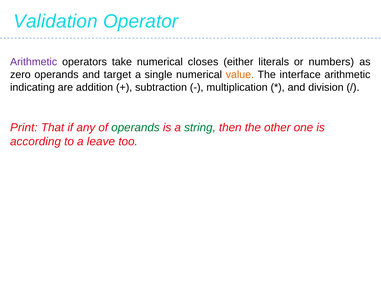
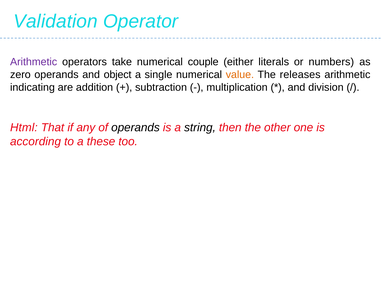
closes: closes -> couple
target: target -> object
interface: interface -> releases
Print: Print -> Html
operands at (135, 128) colour: green -> black
string colour: green -> black
leave: leave -> these
